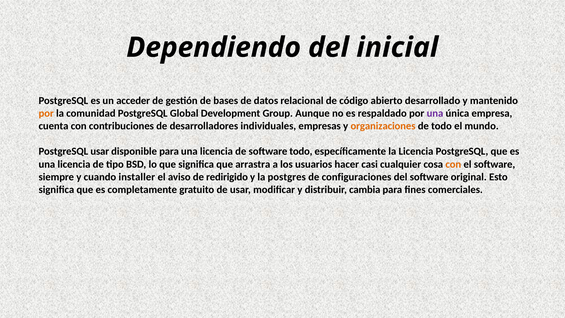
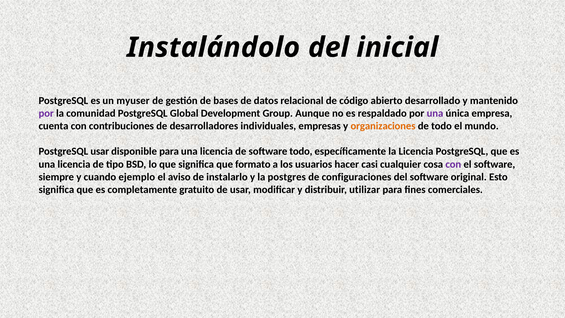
Dependiendo: Dependiendo -> Instalándolo
acceder: acceder -> myuser
por at (46, 113) colour: orange -> purple
arrastra: arrastra -> formato
con at (453, 164) colour: orange -> purple
installer: installer -> ejemplo
redirigido: redirigido -> instalarlo
cambia: cambia -> utilizar
